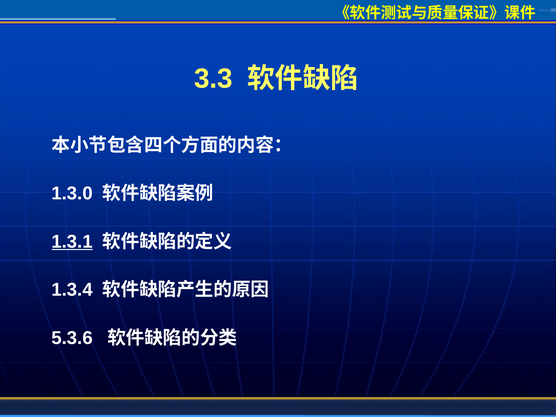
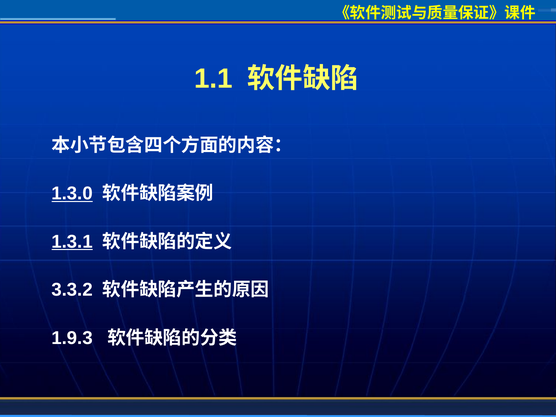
3.3: 3.3 -> 1.1
1.3.0 underline: none -> present
1.3.4: 1.3.4 -> 3.3.2
5.3.6: 5.3.6 -> 1.9.3
